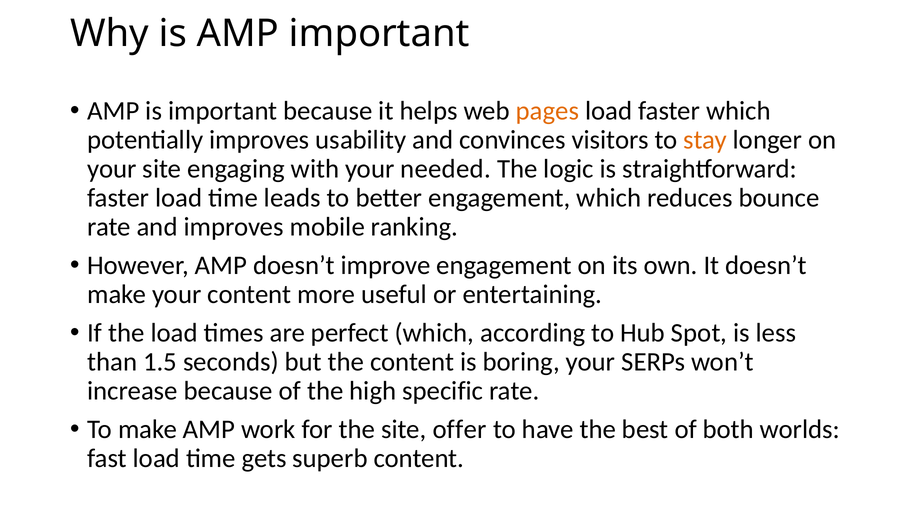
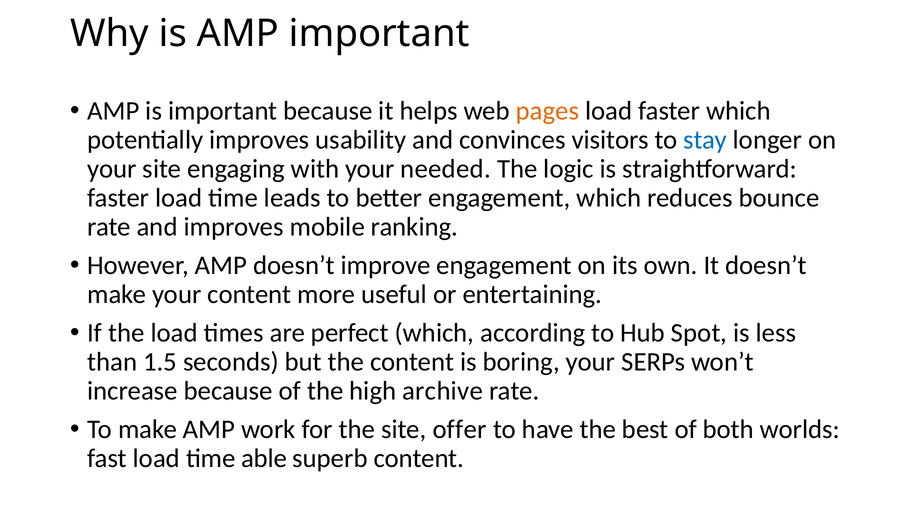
stay colour: orange -> blue
specific: specific -> archive
gets: gets -> able
